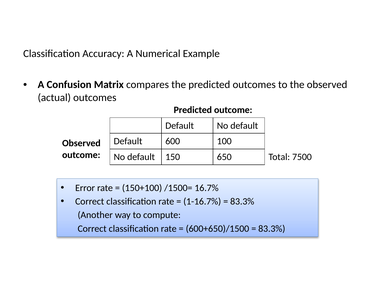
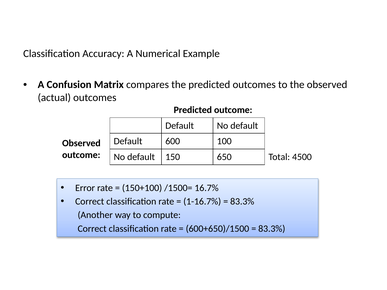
7500: 7500 -> 4500
